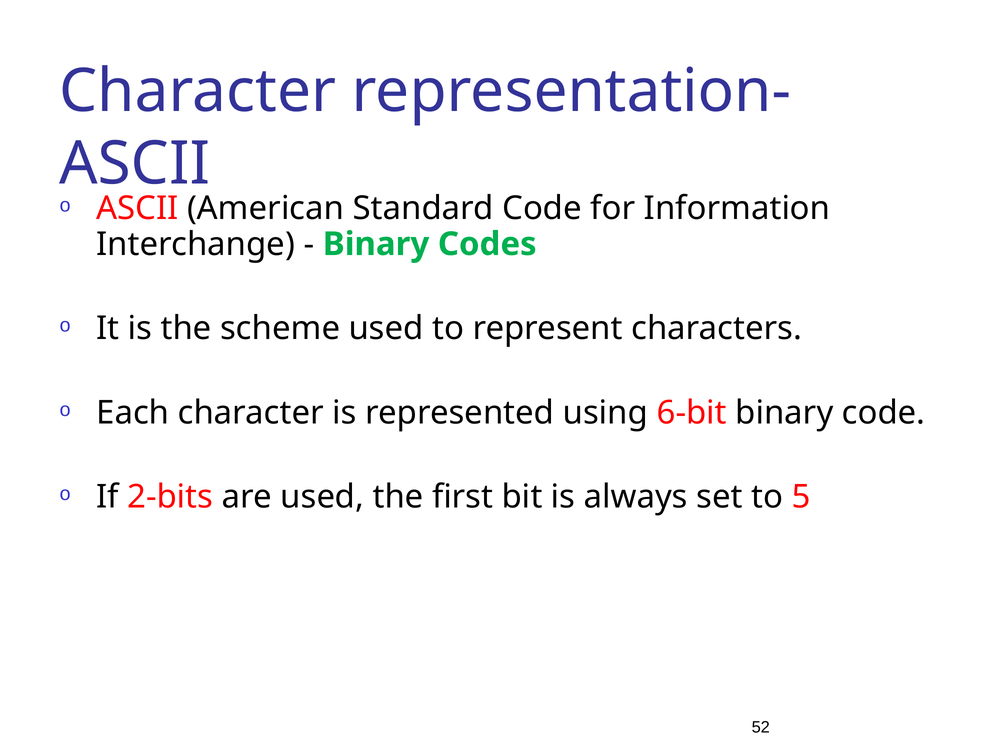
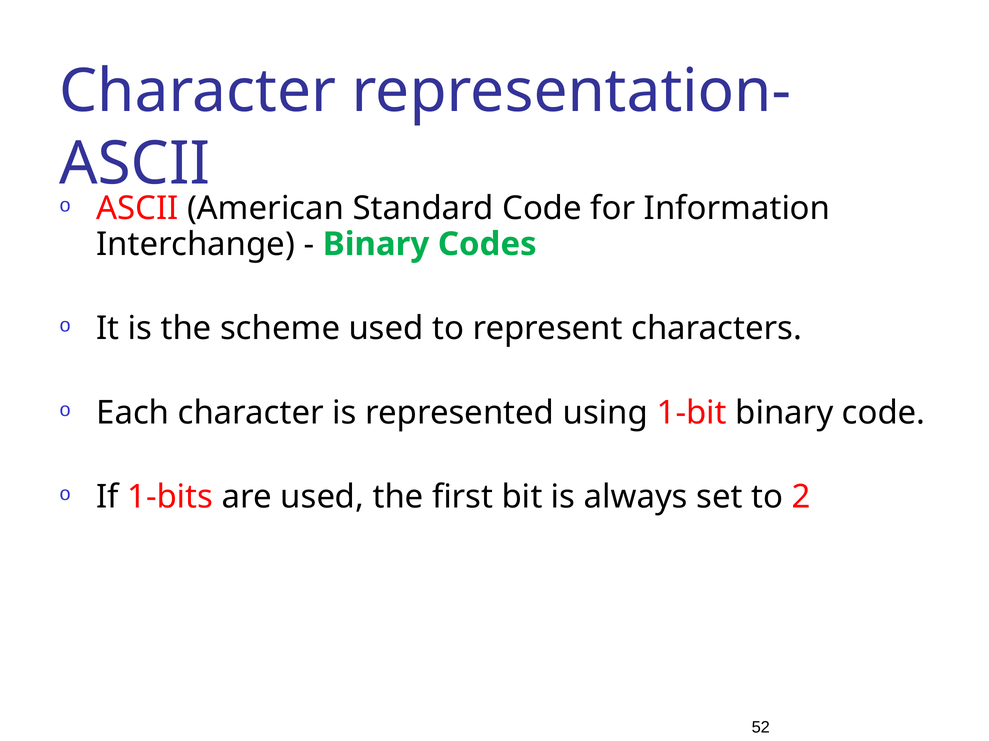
6-bit: 6-bit -> 1-bit
2-bits: 2-bits -> 1-bits
5: 5 -> 2
